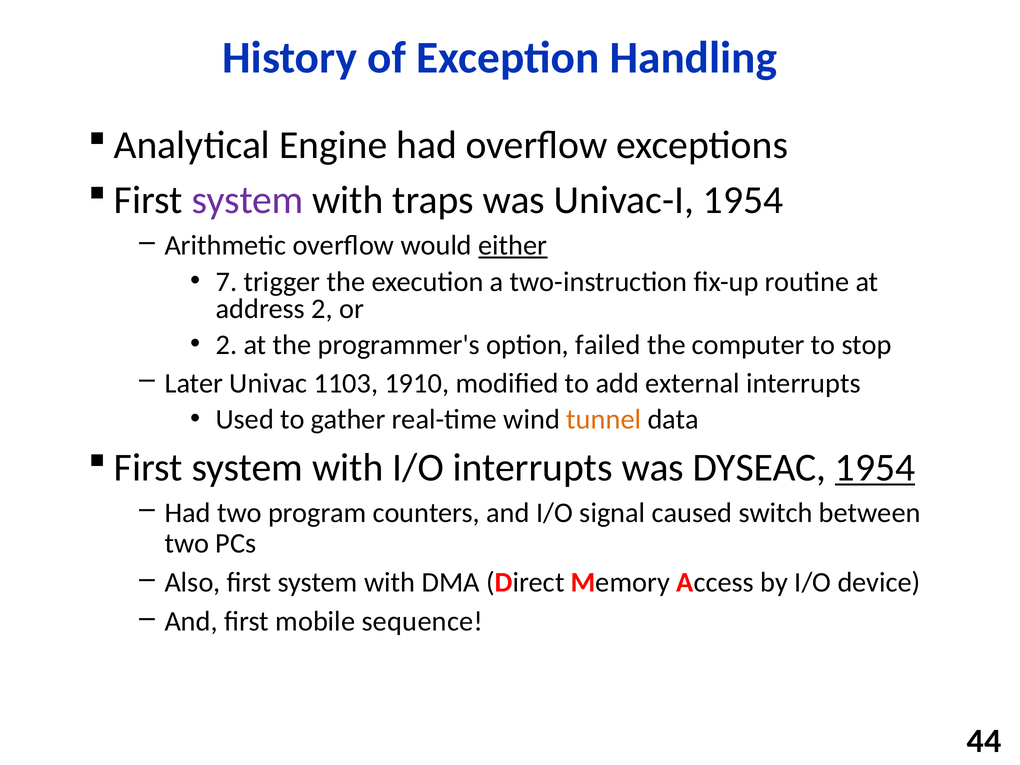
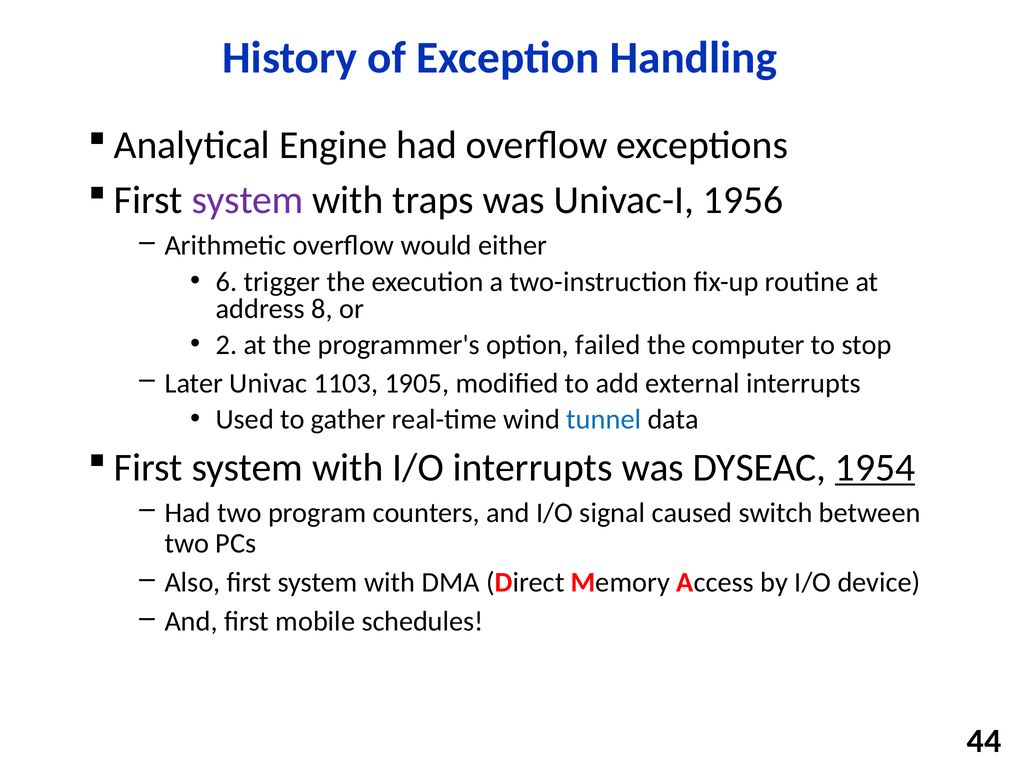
Univac-I 1954: 1954 -> 1956
either underline: present -> none
7: 7 -> 6
address 2: 2 -> 8
1910: 1910 -> 1905
tunnel colour: orange -> blue
sequence: sequence -> schedules
